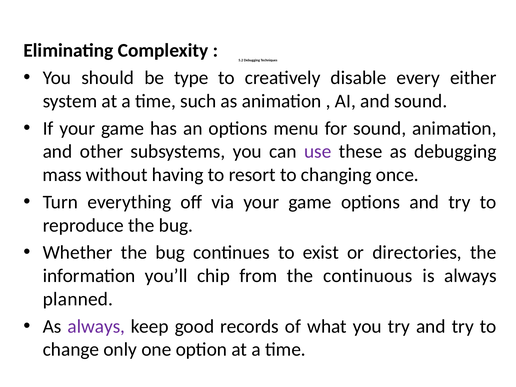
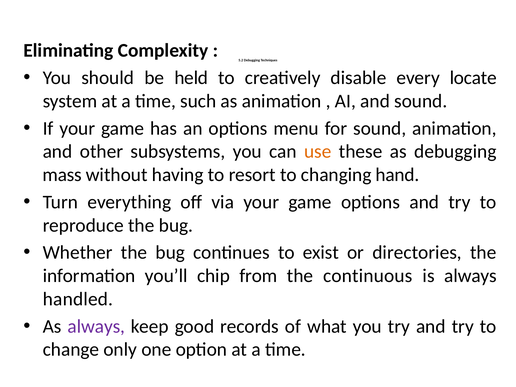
type: type -> held
either: either -> locate
use colour: purple -> orange
once: once -> hand
planned: planned -> handled
